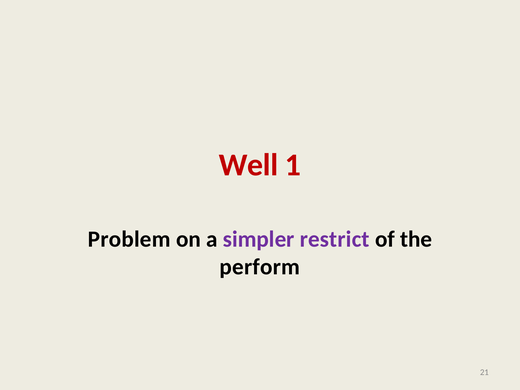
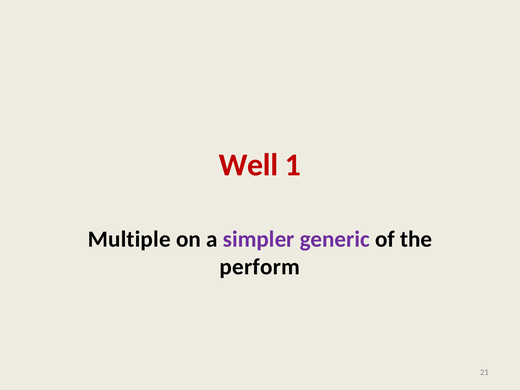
Problem: Problem -> Multiple
restrict: restrict -> generic
